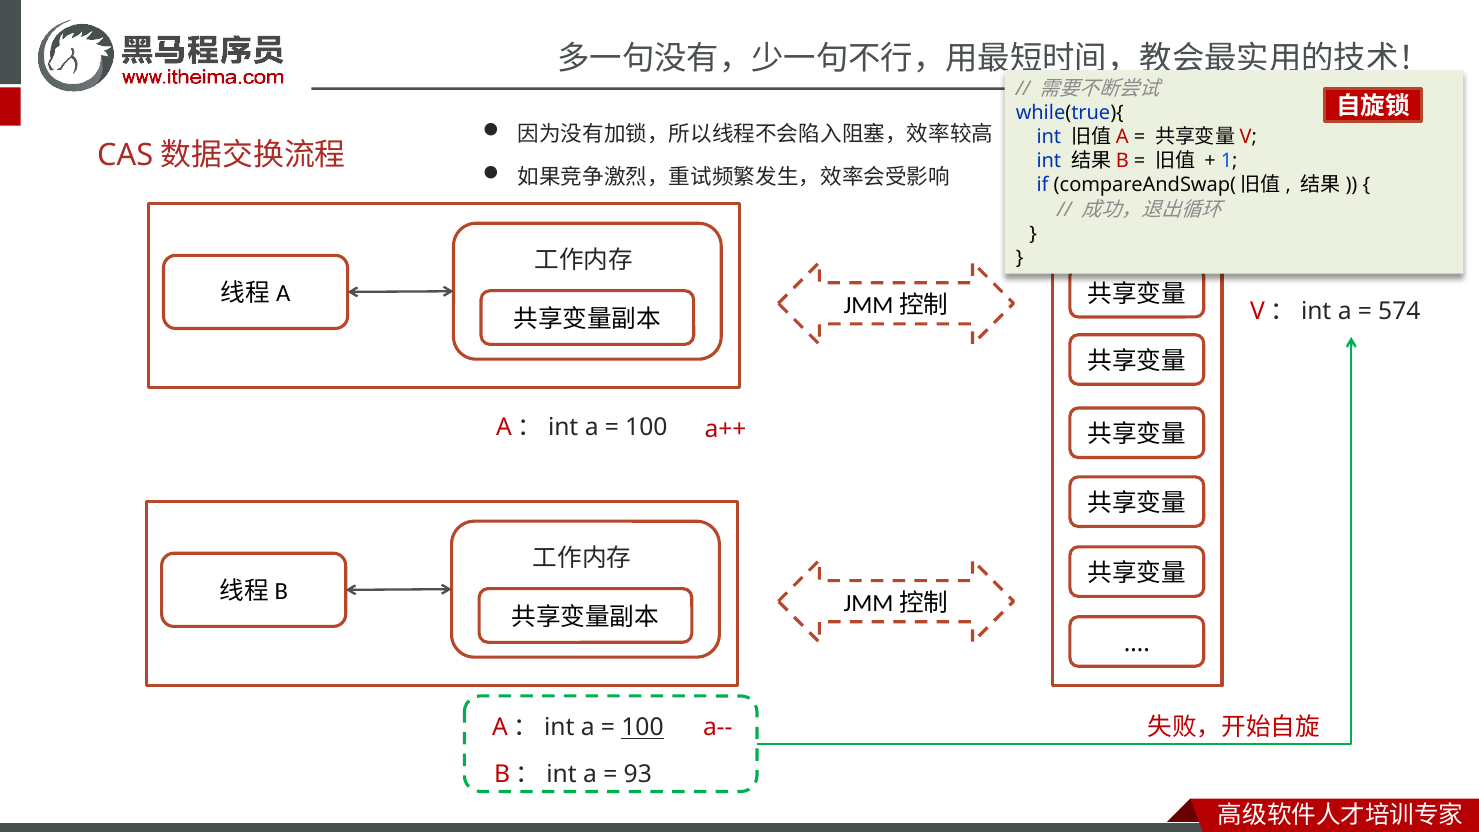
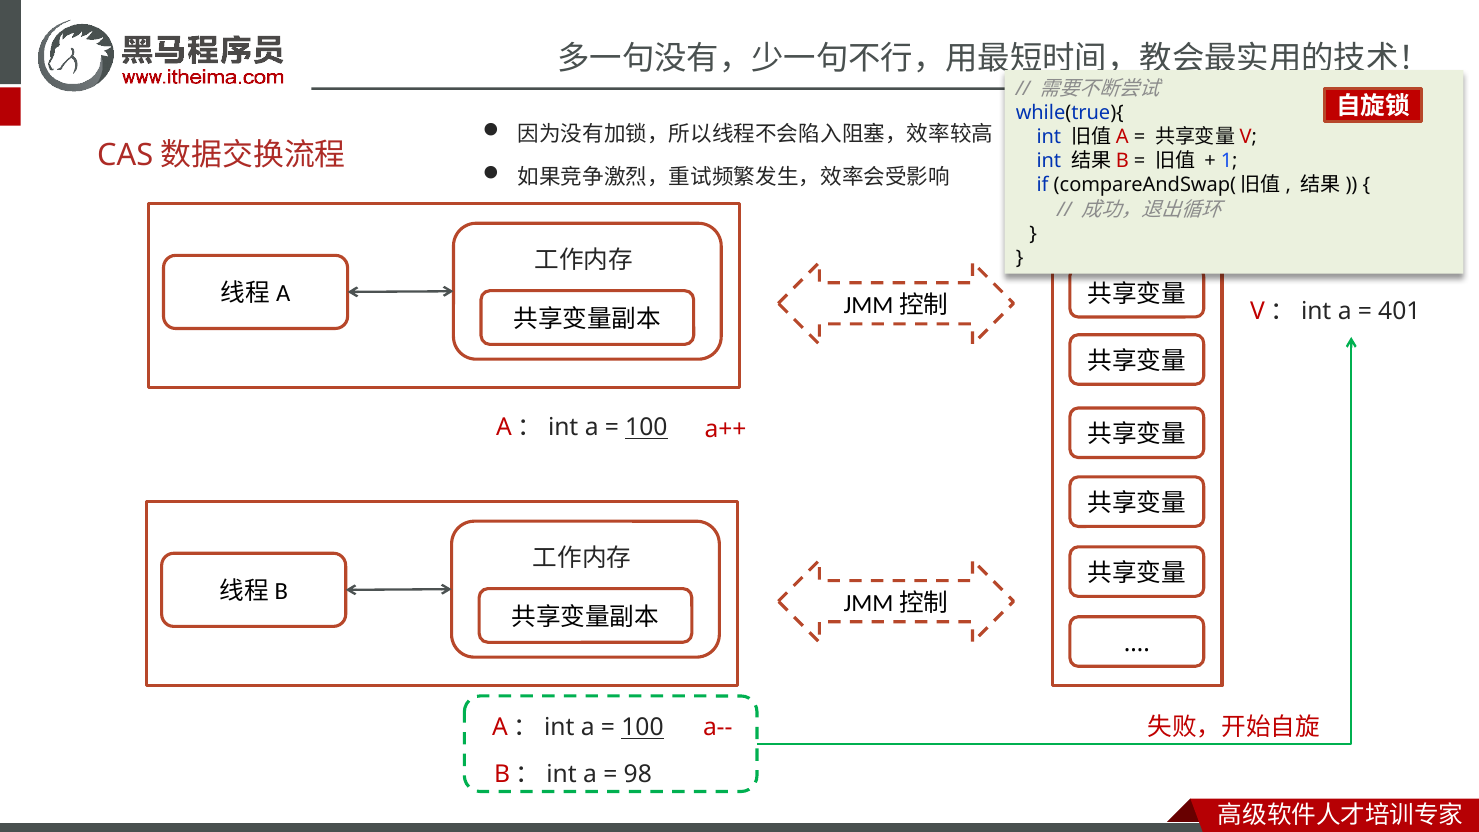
574: 574 -> 401
100 at (646, 428) underline: none -> present
93: 93 -> 98
